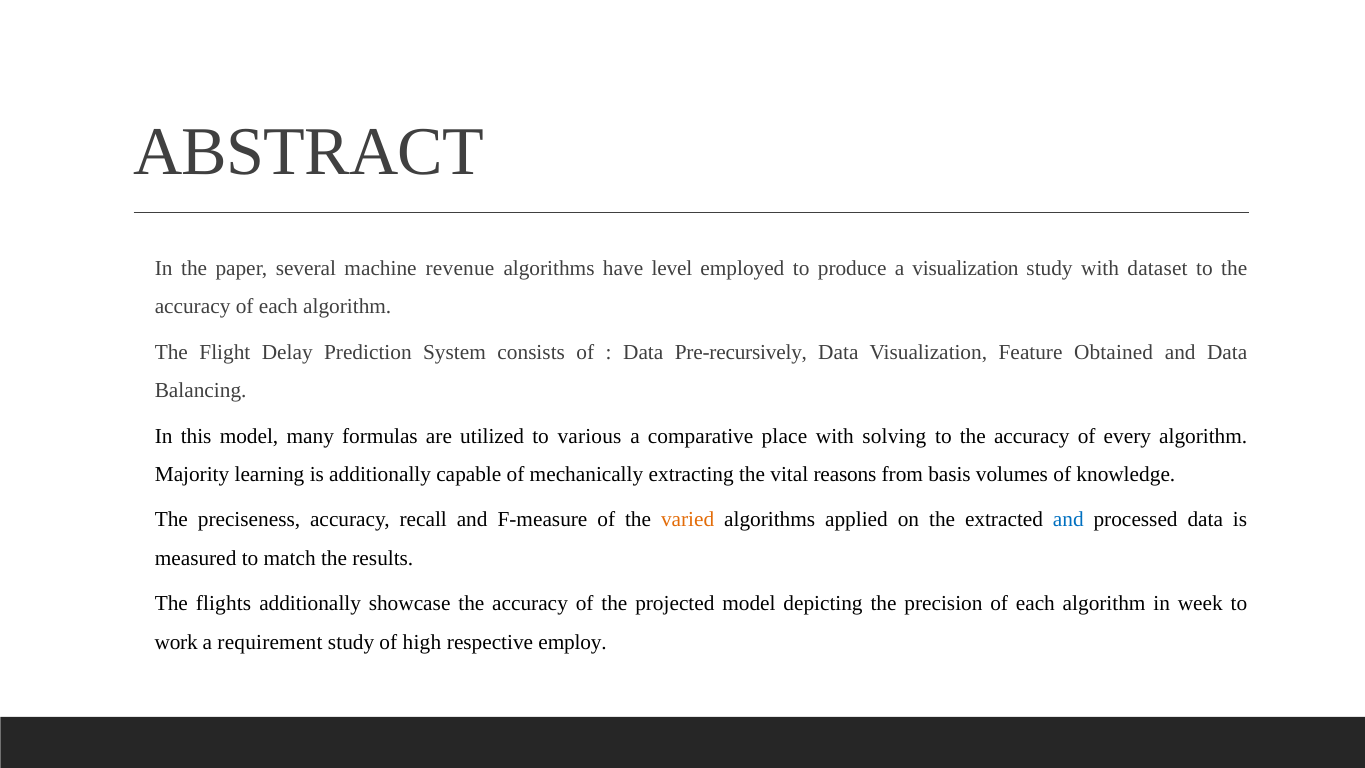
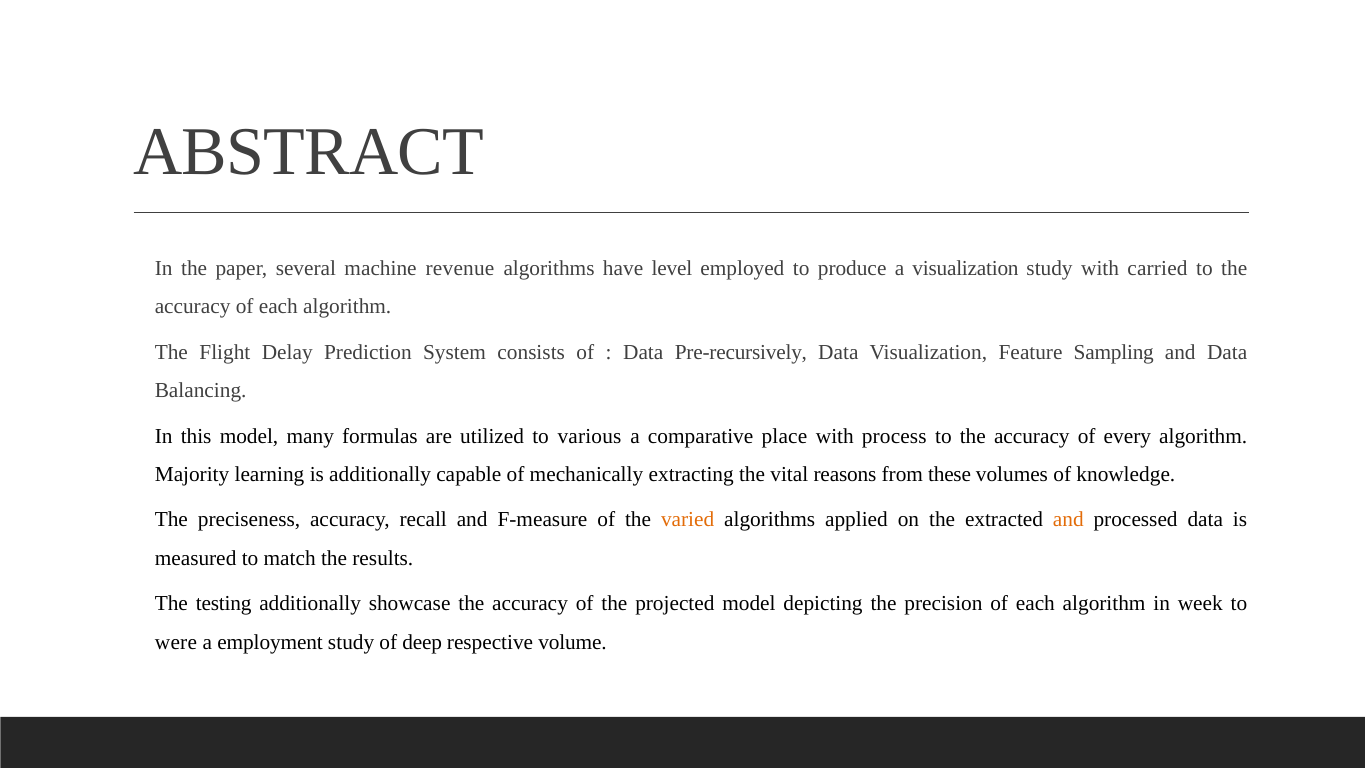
dataset: dataset -> carried
Obtained: Obtained -> Sampling
solving: solving -> process
basis: basis -> these
and at (1068, 520) colour: blue -> orange
flights: flights -> testing
work: work -> were
requirement: requirement -> employment
high: high -> deep
employ: employ -> volume
